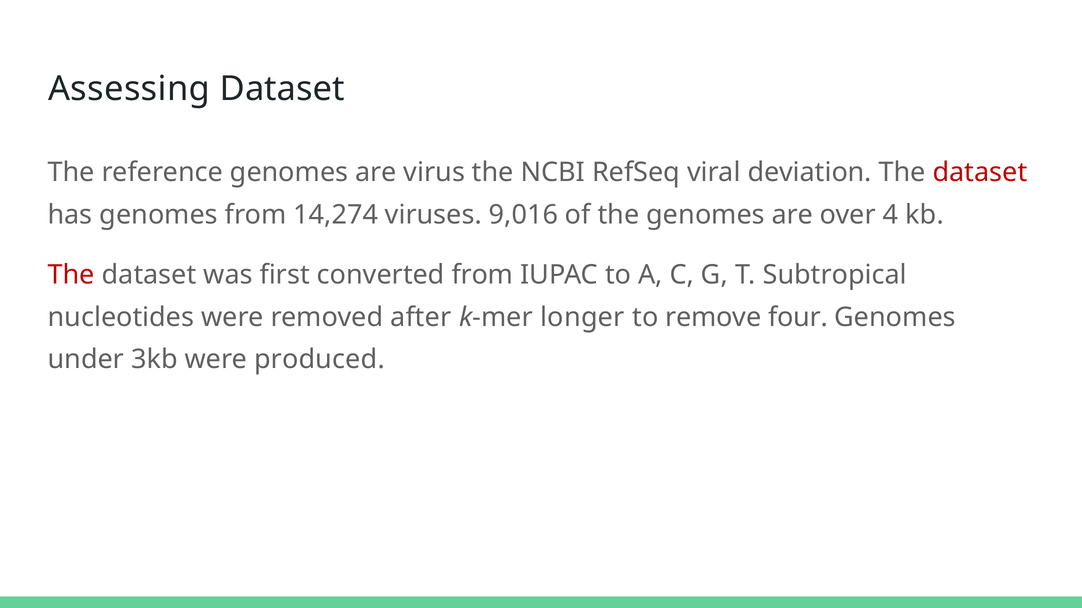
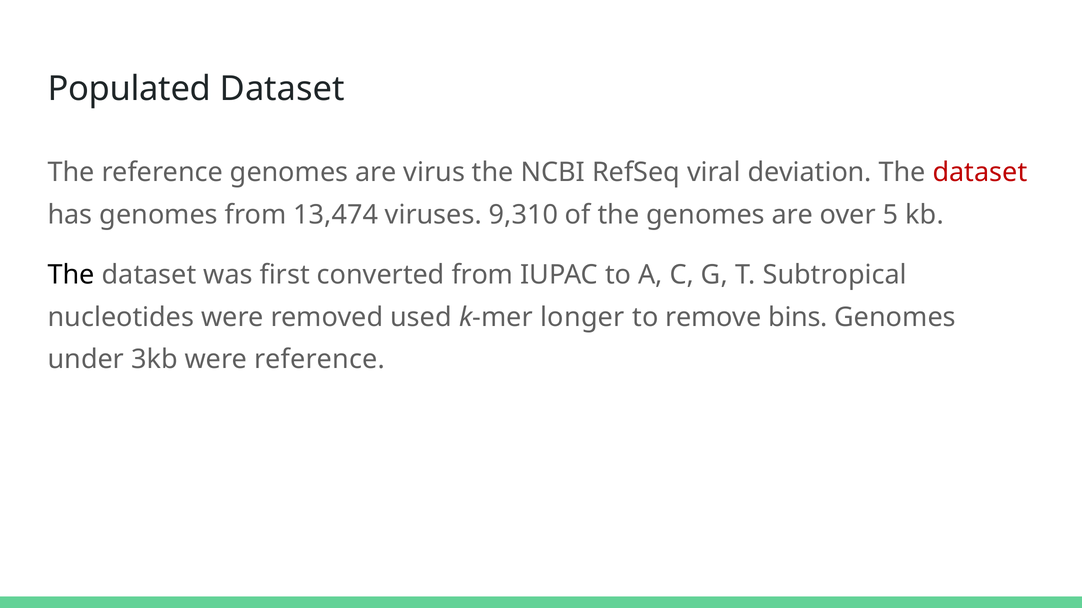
Assessing: Assessing -> Populated
14,274: 14,274 -> 13,474
9,016: 9,016 -> 9,310
4: 4 -> 5
The at (71, 275) colour: red -> black
after: after -> used
four: four -> bins
were produced: produced -> reference
